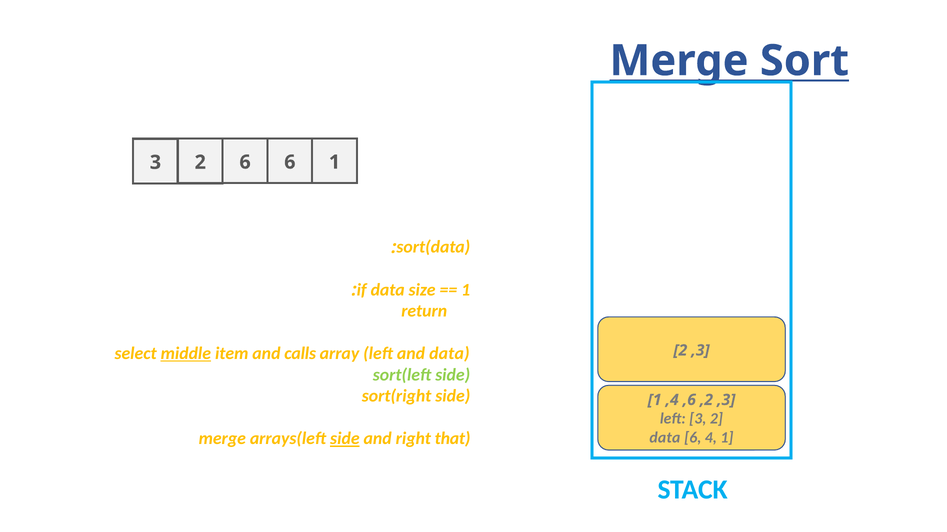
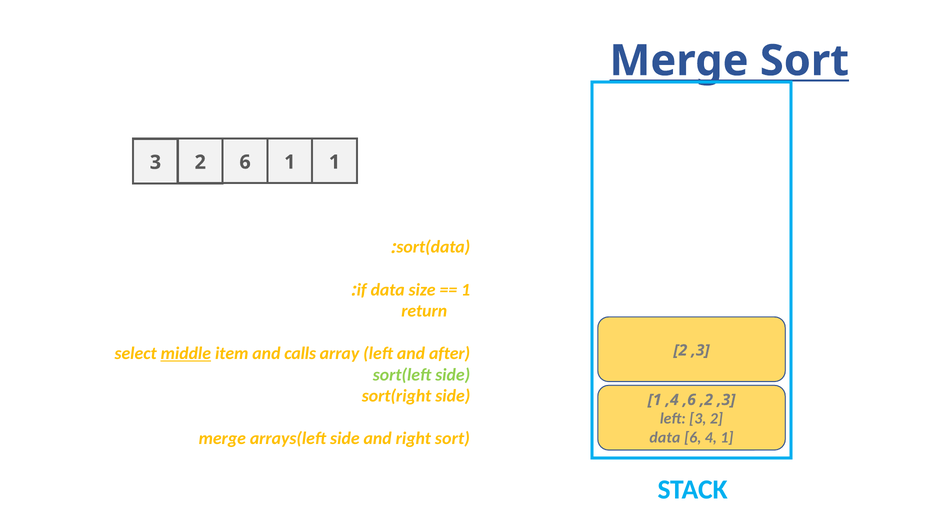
6 6: 6 -> 1
and data: data -> after
side at (345, 439) underline: present -> none
right that: that -> sort
